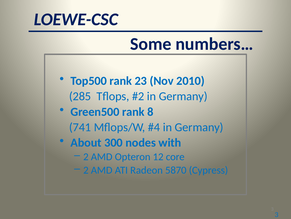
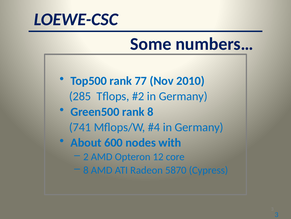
23: 23 -> 77
300: 300 -> 600
2 at (86, 170): 2 -> 8
